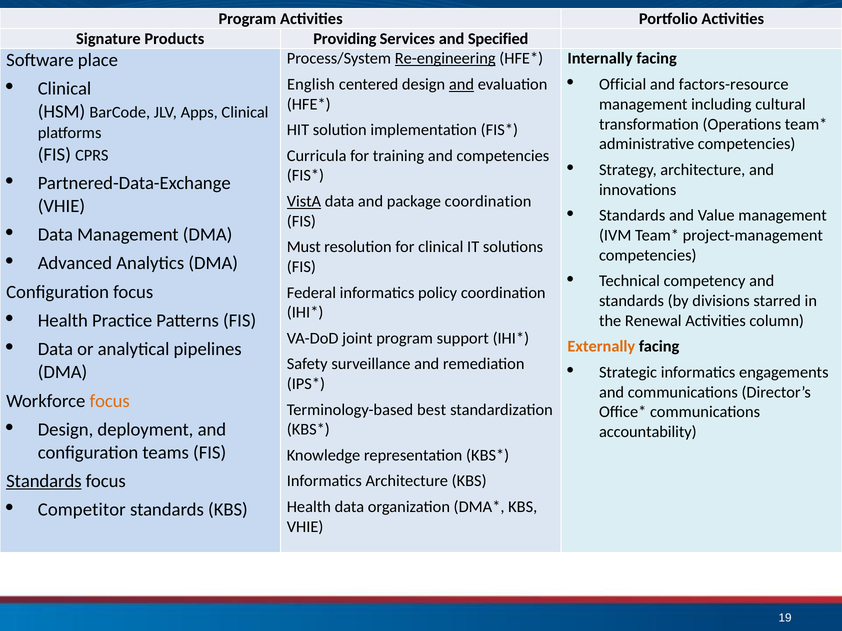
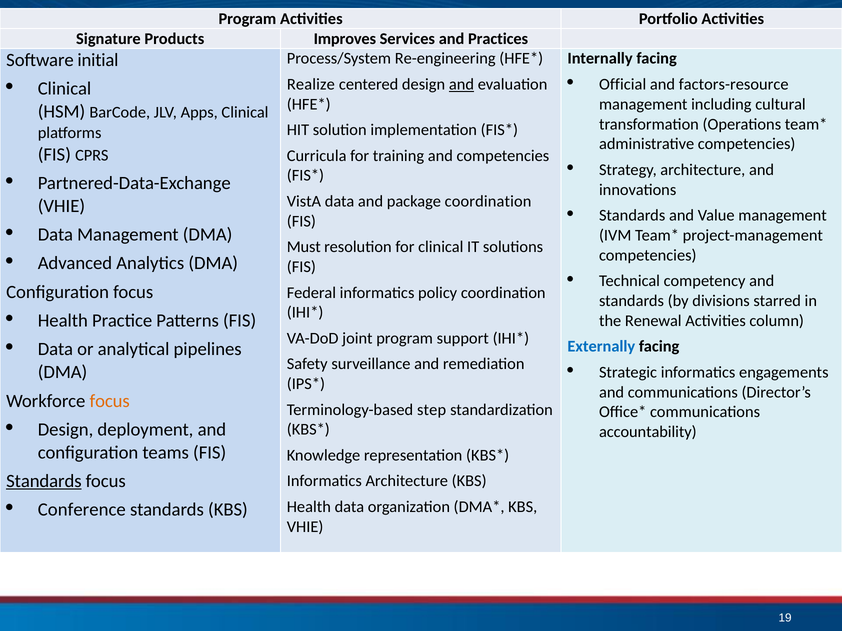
Providing: Providing -> Improves
Specified: Specified -> Practices
Re-engineering underline: present -> none
place: place -> initial
English: English -> Realize
VistA underline: present -> none
Externally colour: orange -> blue
best: best -> step
Competitor: Competitor -> Conference
